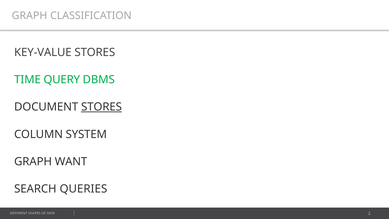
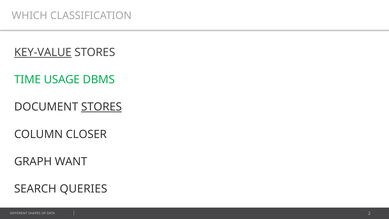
GRAPH at (30, 16): GRAPH -> WHICH
KEY-VALUE underline: none -> present
QUERY: QUERY -> USAGE
SYSTEM: SYSTEM -> CLOSER
